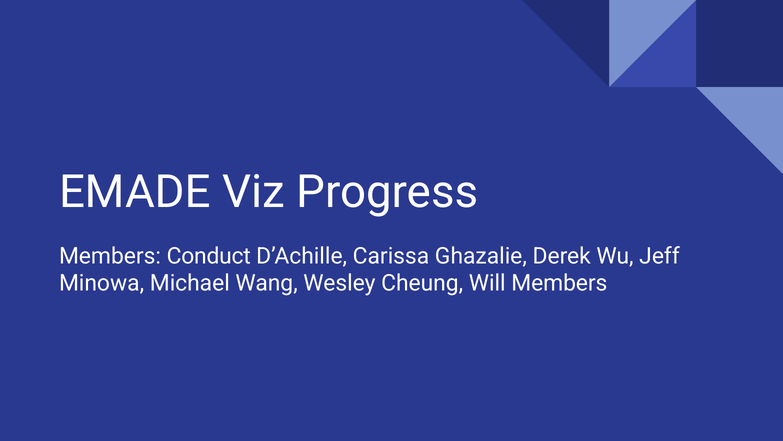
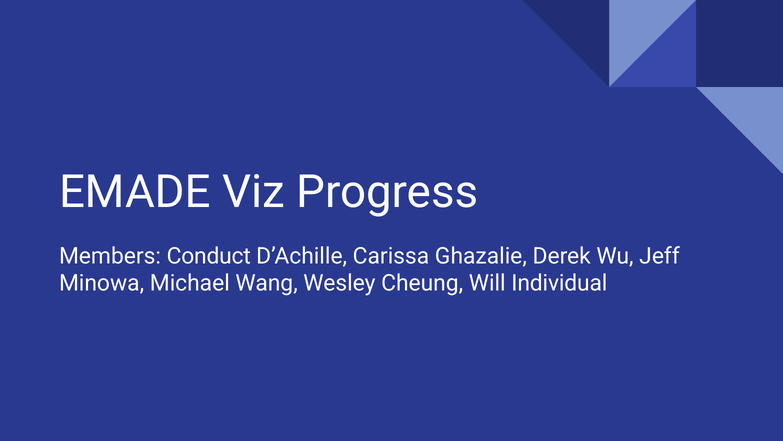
Will Members: Members -> Individual
